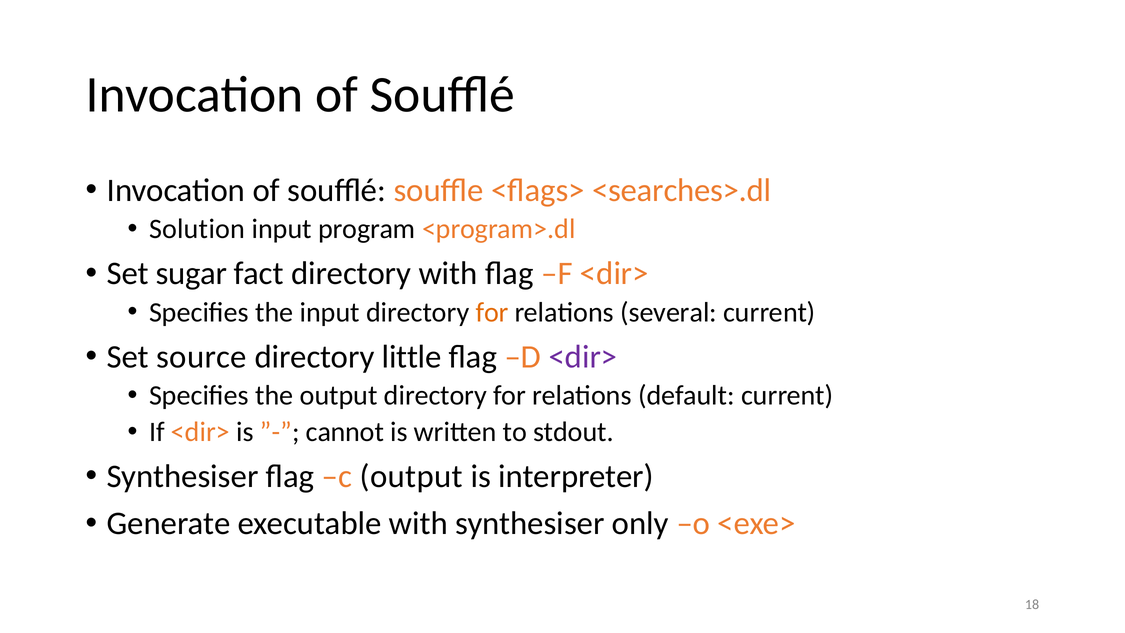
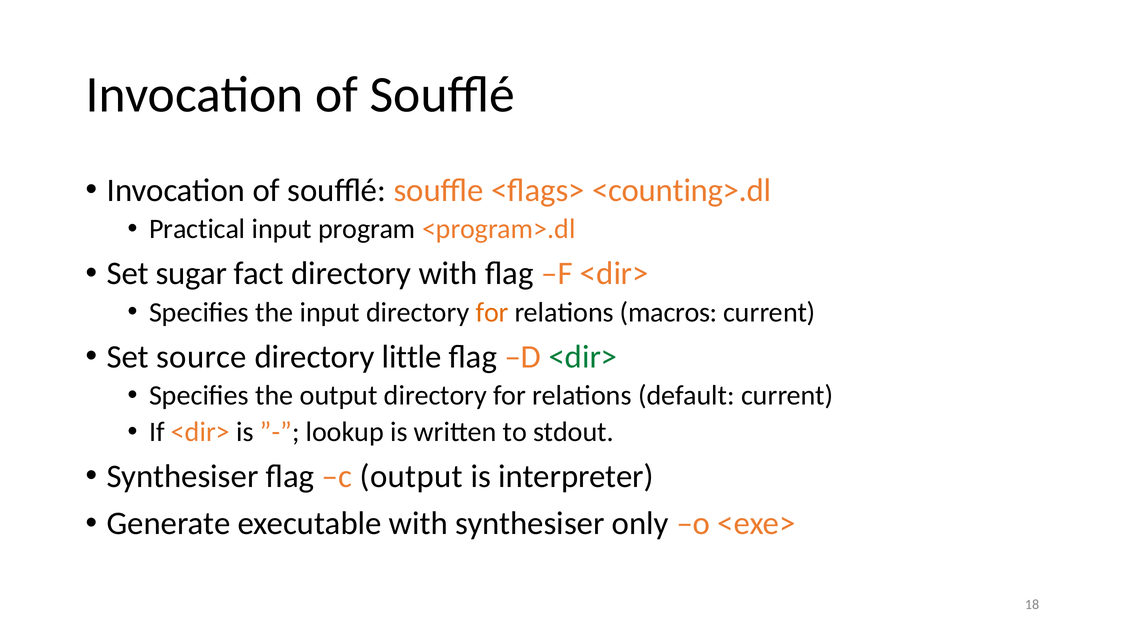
<searches>.dl: <searches>.dl -> <counting>.dl
Solution: Solution -> Practical
several: several -> macros
<dir> at (583, 357) colour: purple -> green
cannot: cannot -> lookup
